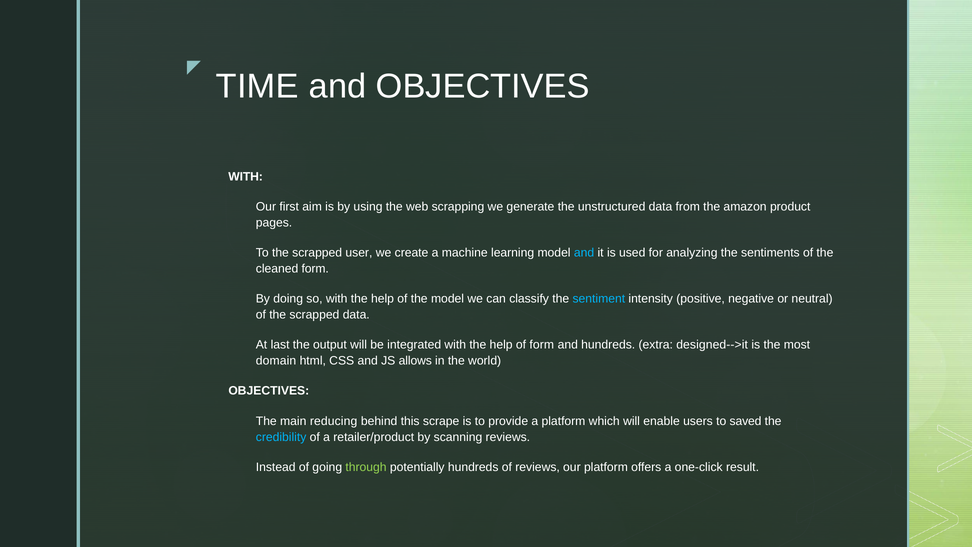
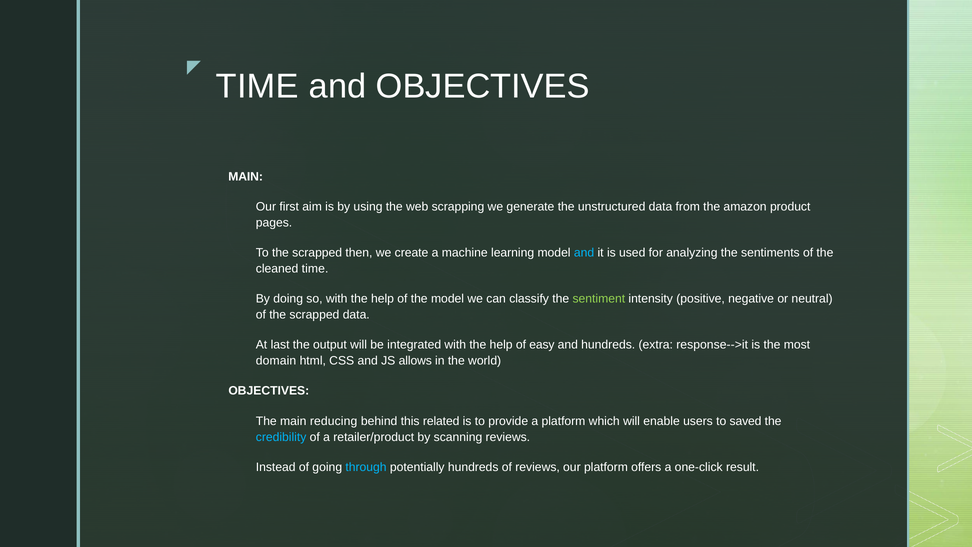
WITH at (246, 176): WITH -> MAIN
user: user -> then
cleaned form: form -> time
sentiment colour: light blue -> light green
of form: form -> easy
designed-->it: designed-->it -> response-->it
scrape: scrape -> related
through colour: light green -> light blue
